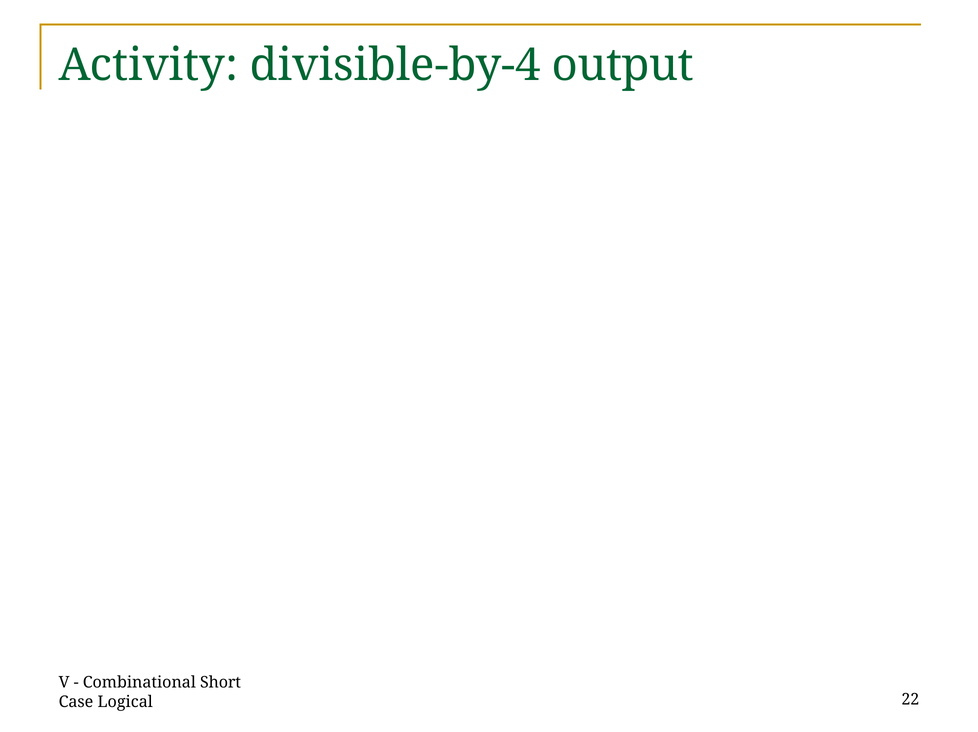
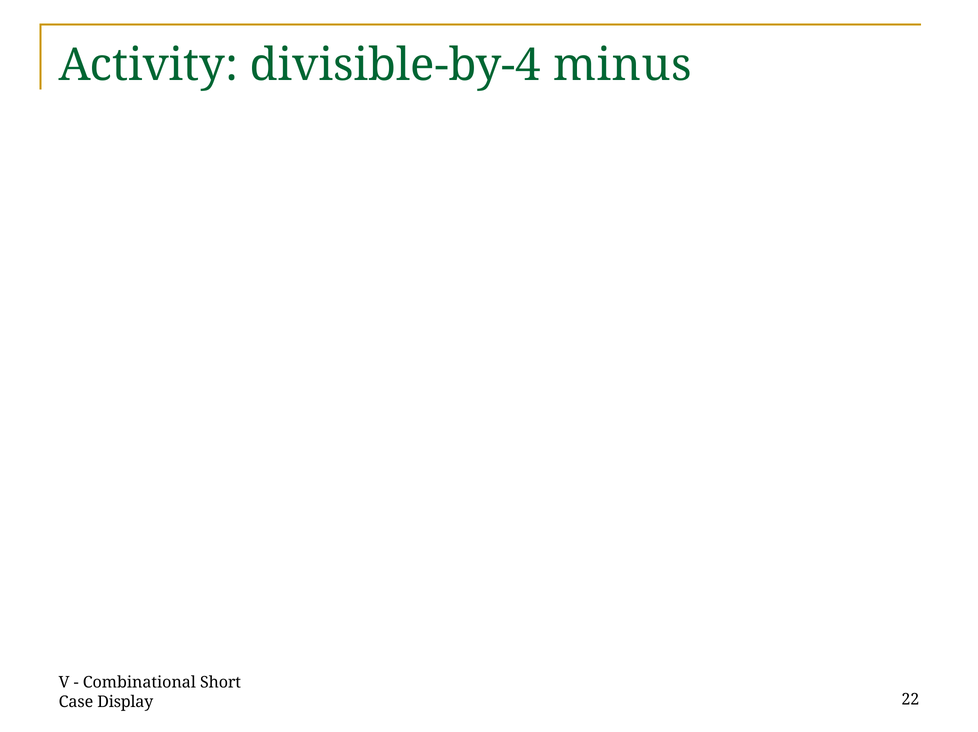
output: output -> minus
Logical: Logical -> Display
